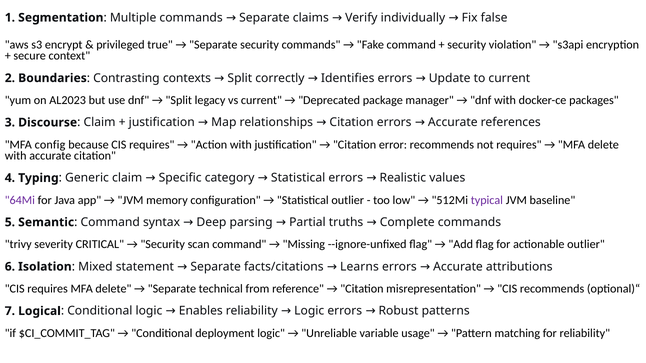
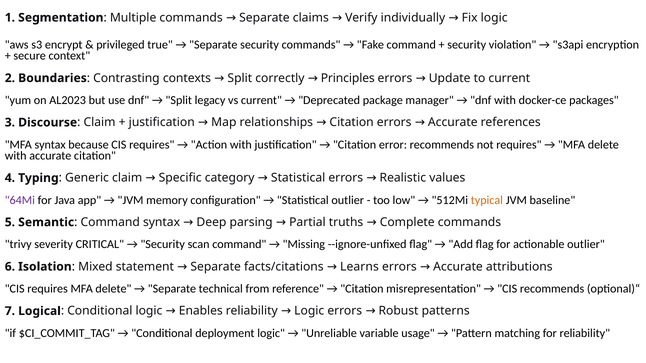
Fix false: false -> logic
Identifies: Identifies -> Principles
MFA config: config -> syntax
typical colour: purple -> orange
